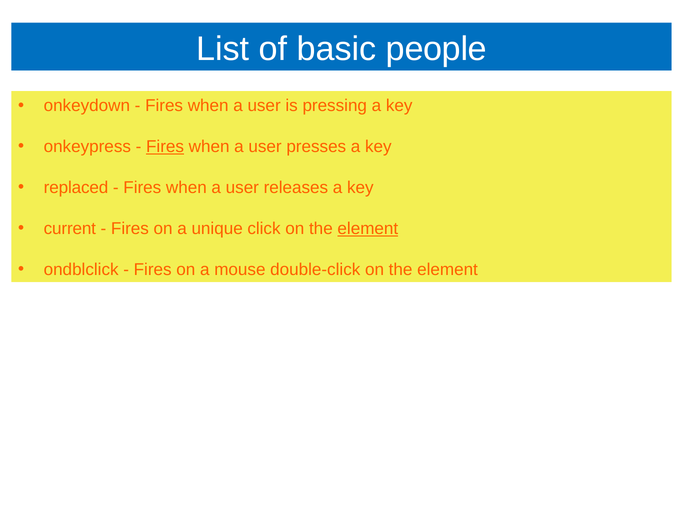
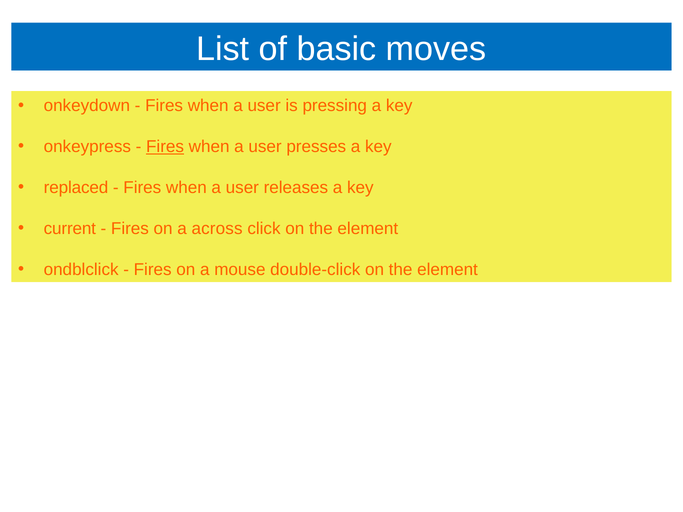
people: people -> moves
unique: unique -> across
element at (368, 229) underline: present -> none
